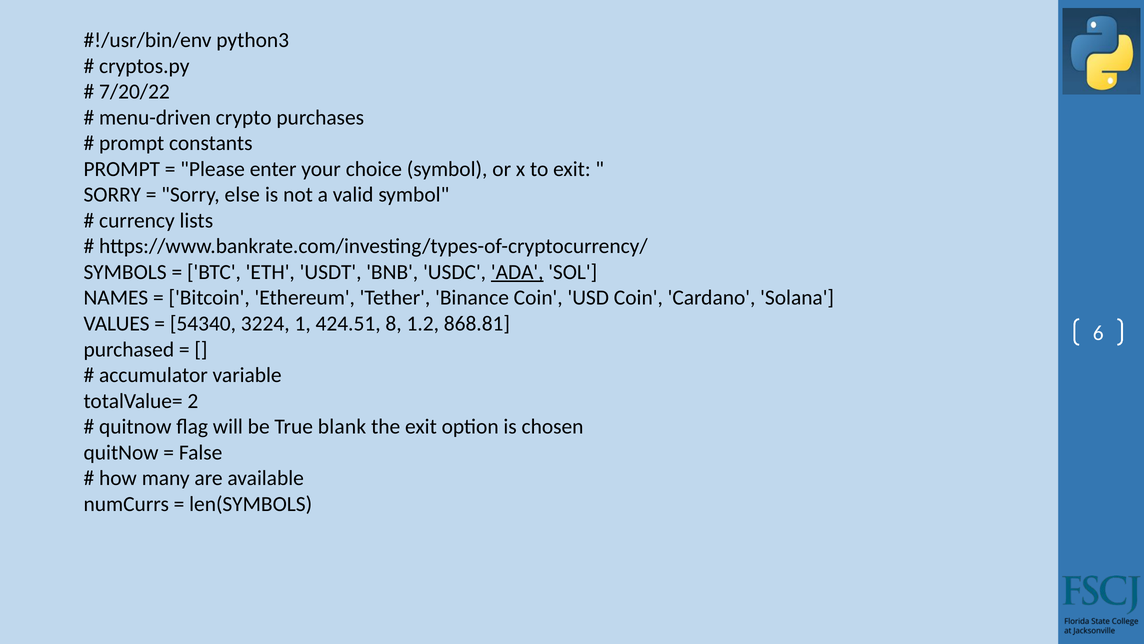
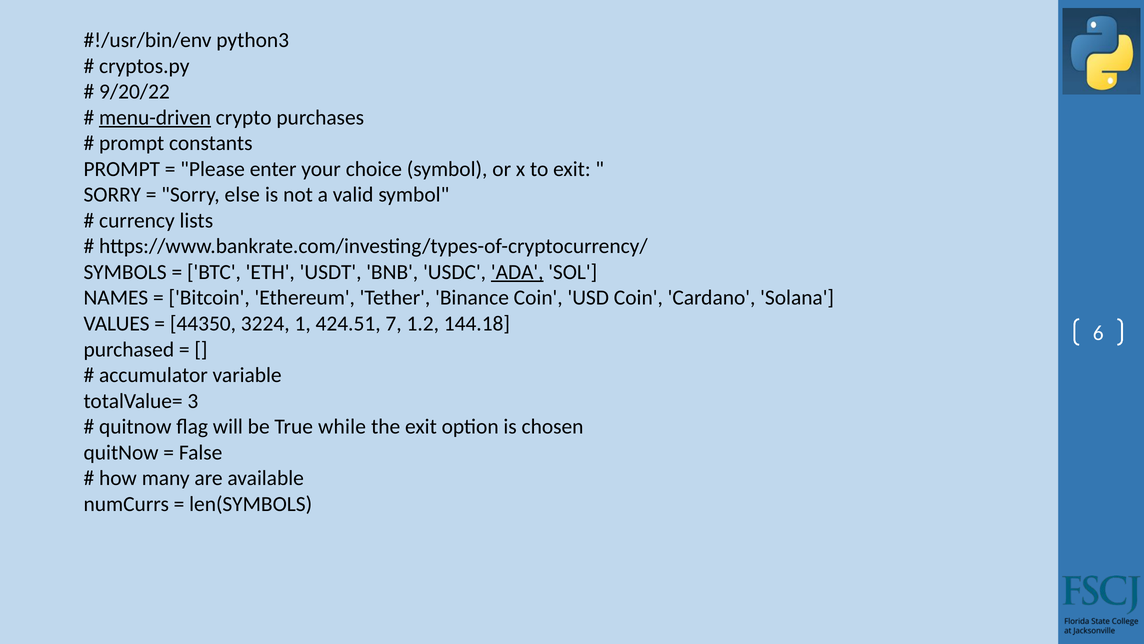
7/20/22: 7/20/22 -> 9/20/22
menu-driven underline: none -> present
54340: 54340 -> 44350
8: 8 -> 7
868.81: 868.81 -> 144.18
2: 2 -> 3
blank: blank -> while
